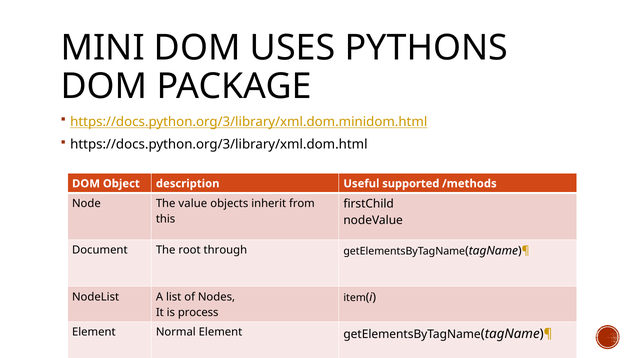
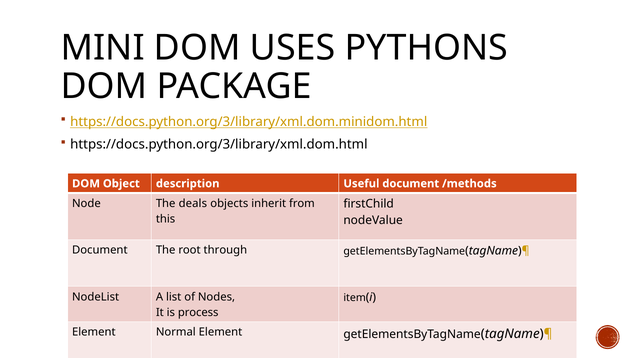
Useful supported: supported -> document
value: value -> deals
